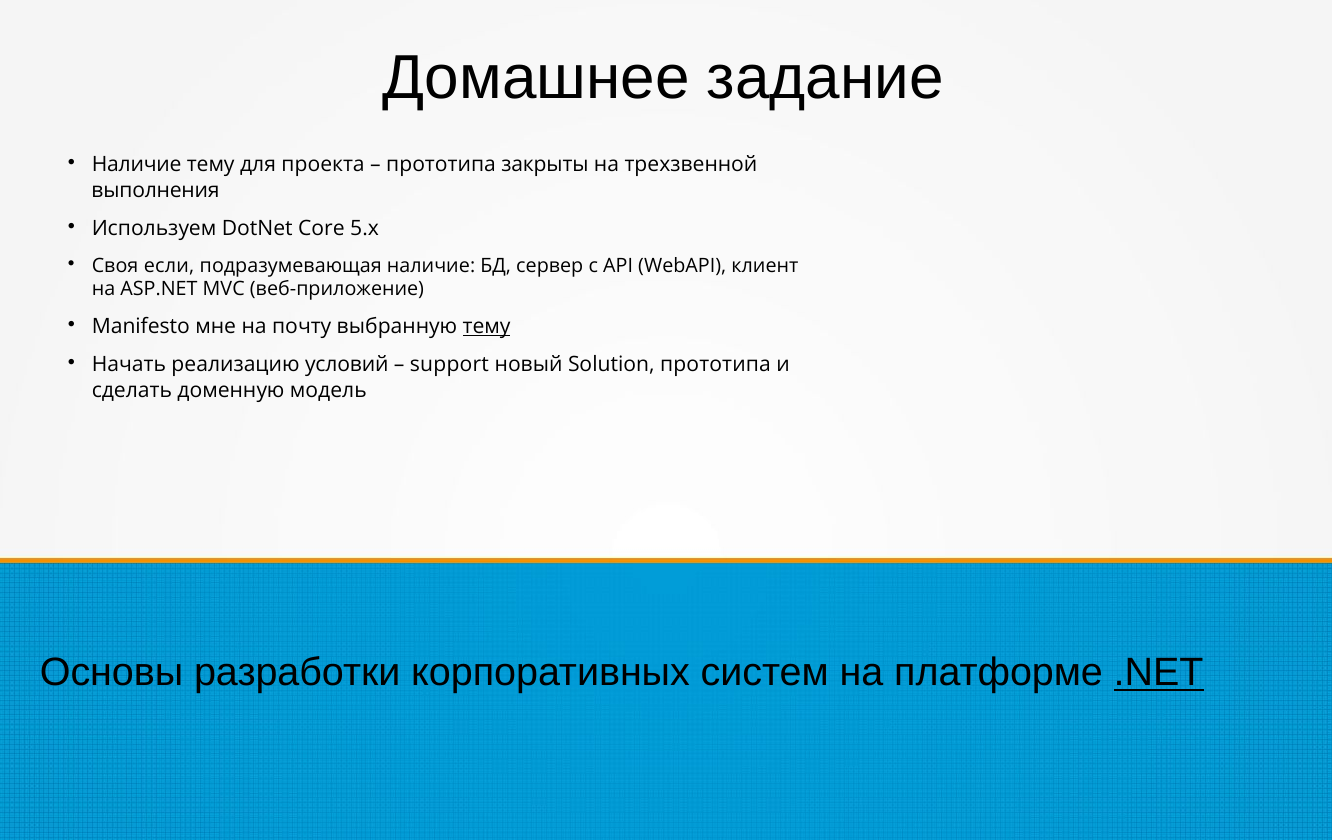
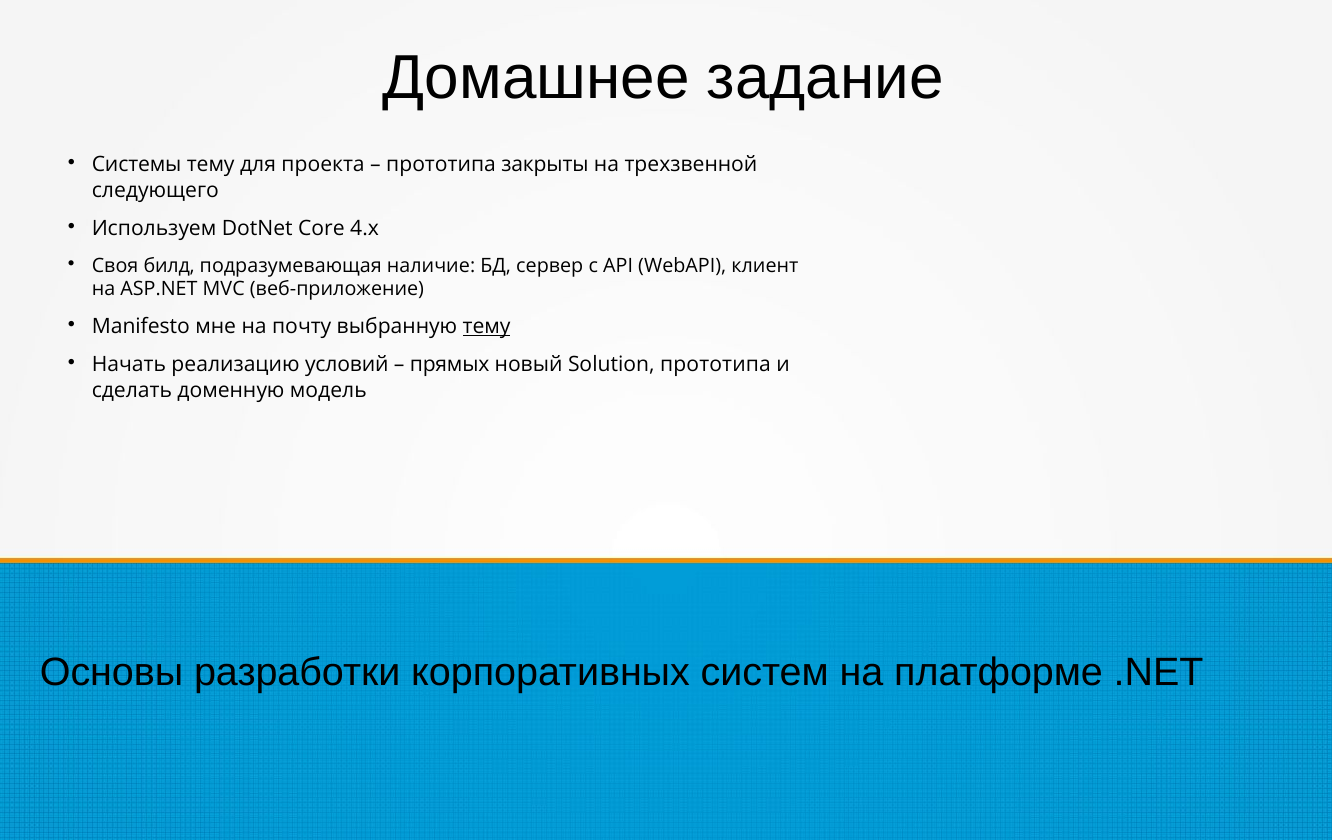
Наличие at (137, 165): Наличие -> Системы
выполнения: выполнения -> следующего
5.x: 5.x -> 4.x
если: если -> билд
support: support -> прямых
.NET underline: present -> none
